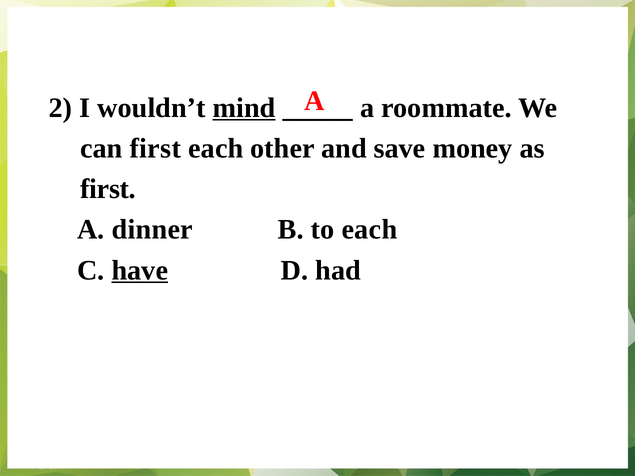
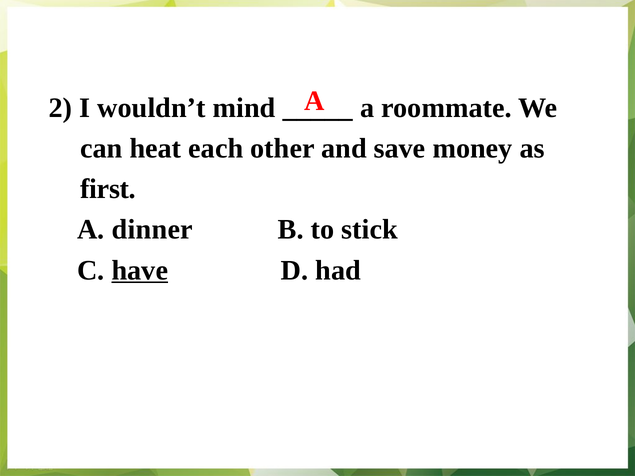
mind underline: present -> none
can first: first -> heat
to each: each -> stick
